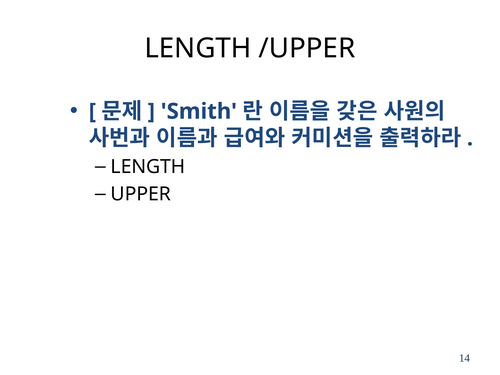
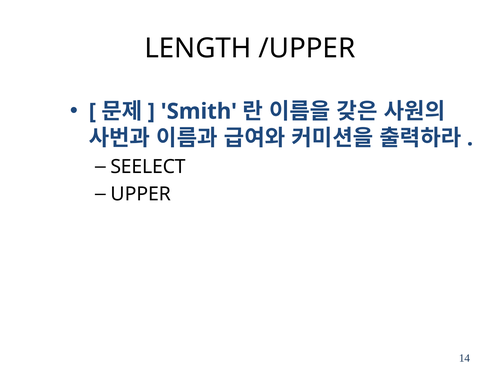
LENGTH at (148, 167): LENGTH -> SEELECT
